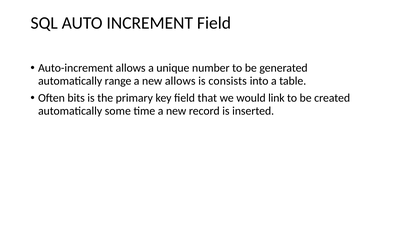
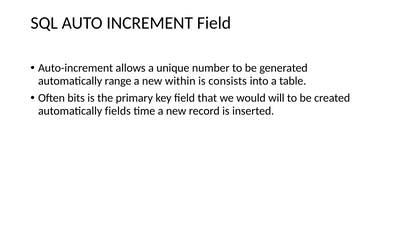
new allows: allows -> within
link: link -> will
some: some -> fields
